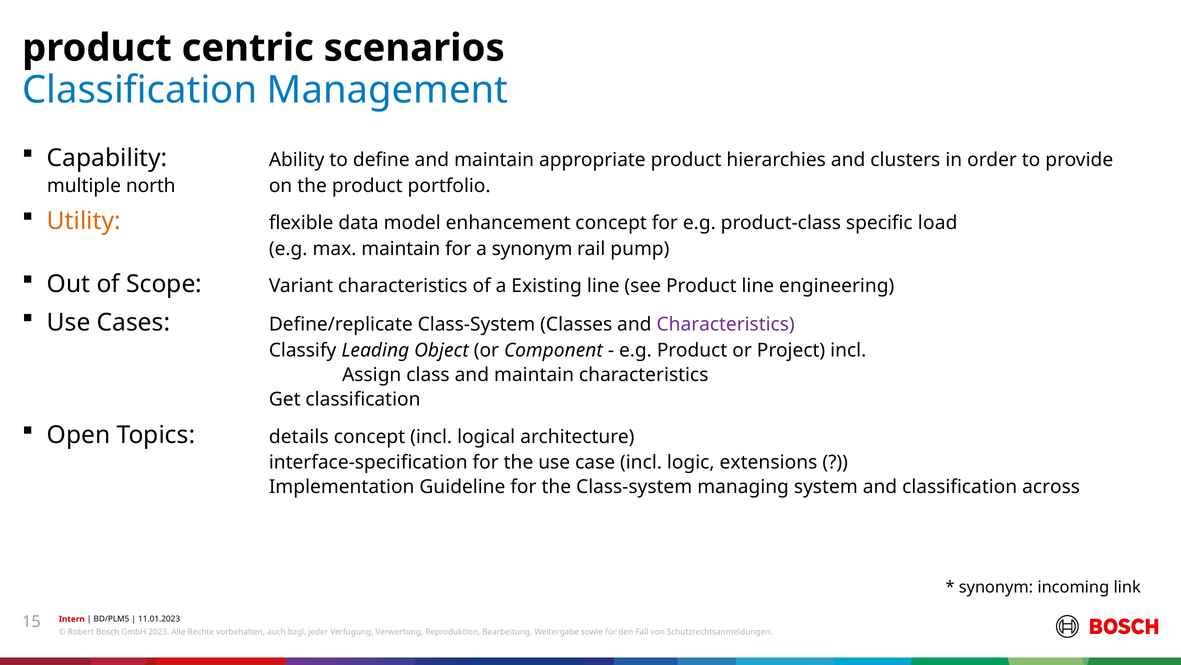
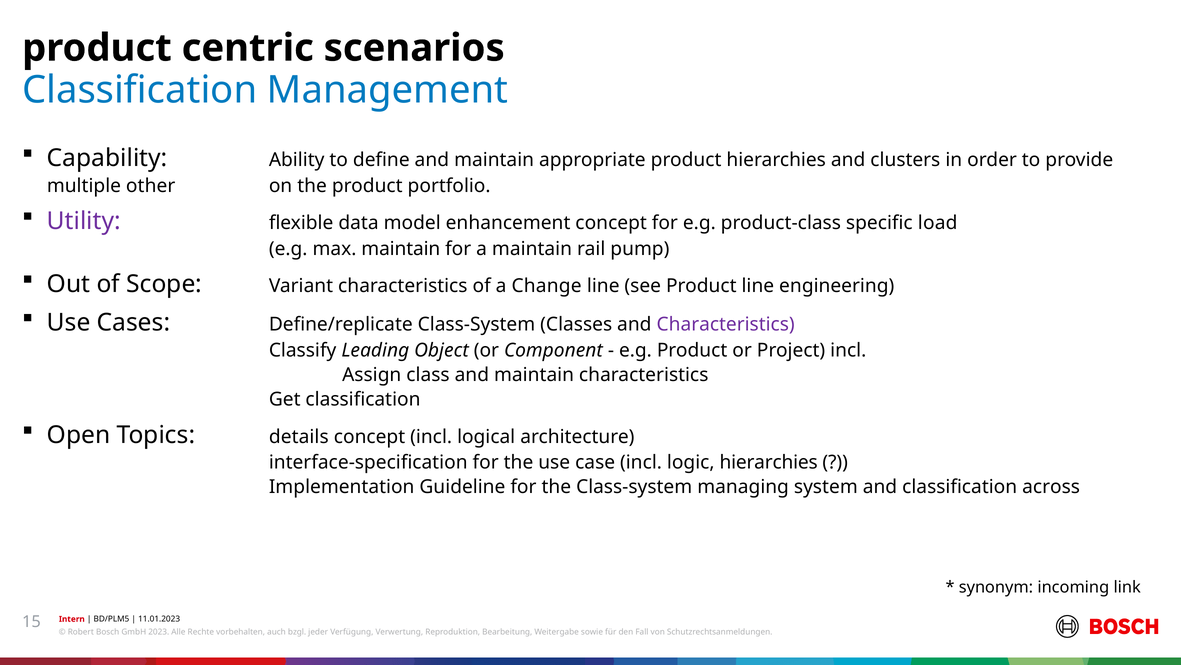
north: north -> other
Utility colour: orange -> purple
a synonym: synonym -> maintain
Existing: Existing -> Change
logic extensions: extensions -> hierarchies
